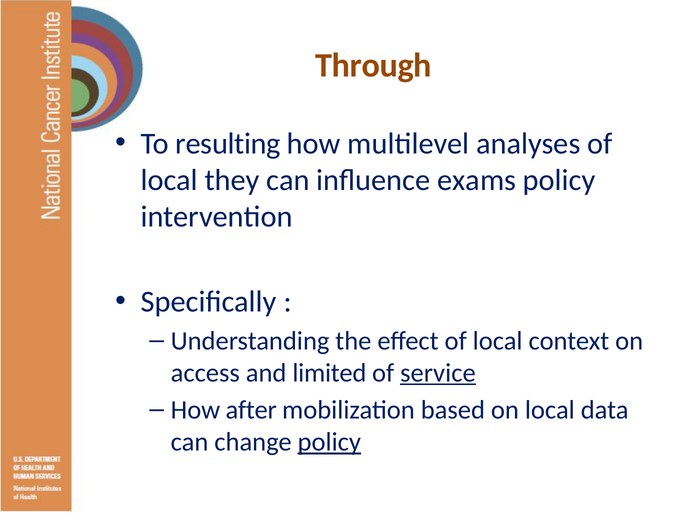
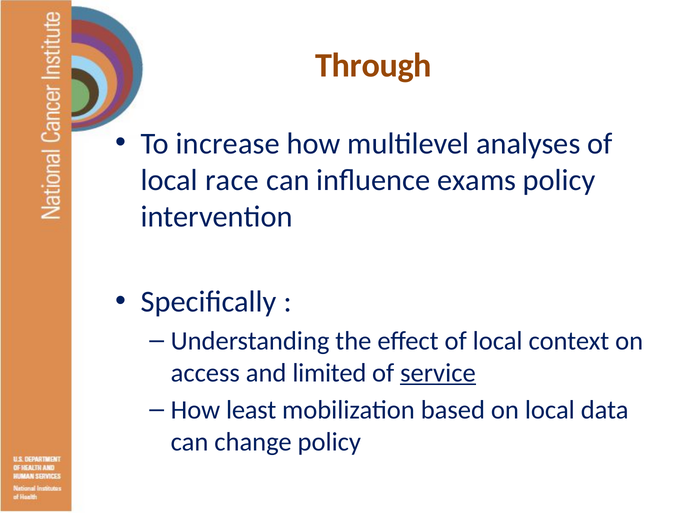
resulting: resulting -> increase
they: they -> race
after: after -> least
policy at (329, 442) underline: present -> none
